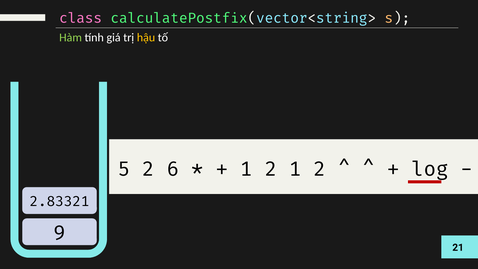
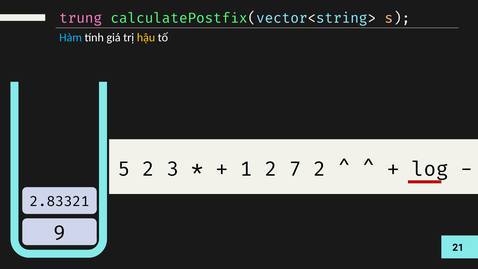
class: class -> trung
Hàm colour: light green -> light blue
6: 6 -> 3
2 1: 1 -> 7
